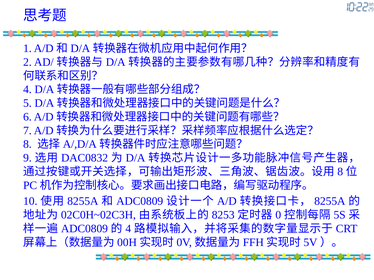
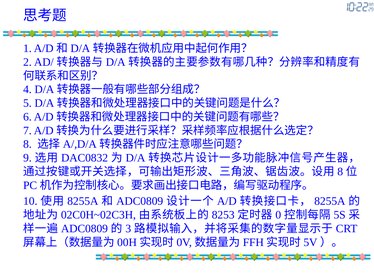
4 at (128, 229): 4 -> 3
